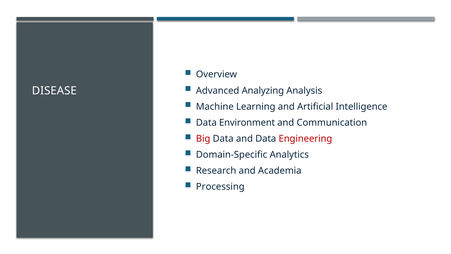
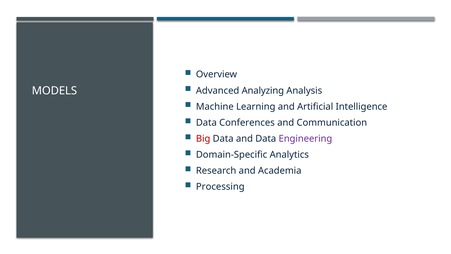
DISEASE: DISEASE -> MODELS
Environment: Environment -> Conferences
Engineering colour: red -> purple
